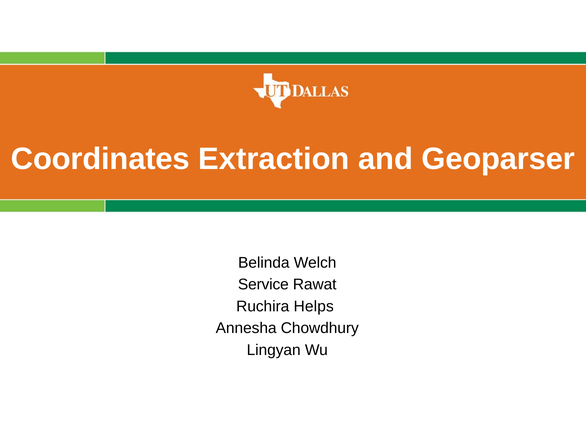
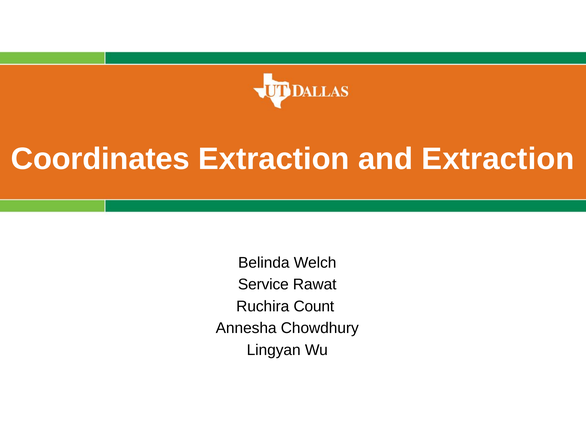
and Geoparser: Geoparser -> Extraction
Helps: Helps -> Count
